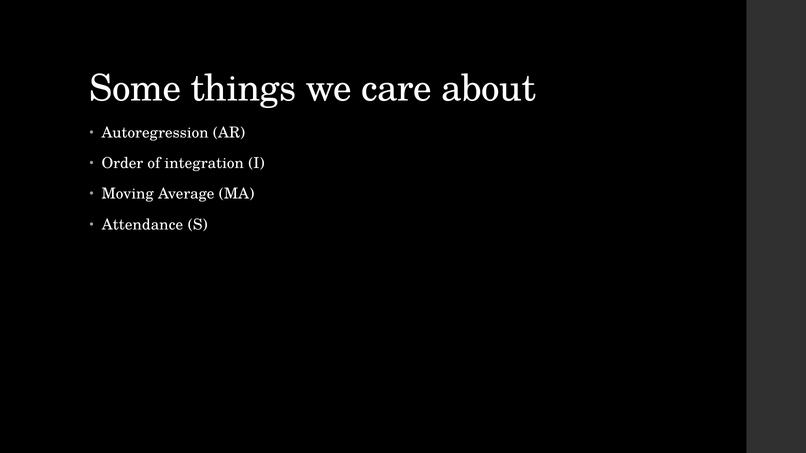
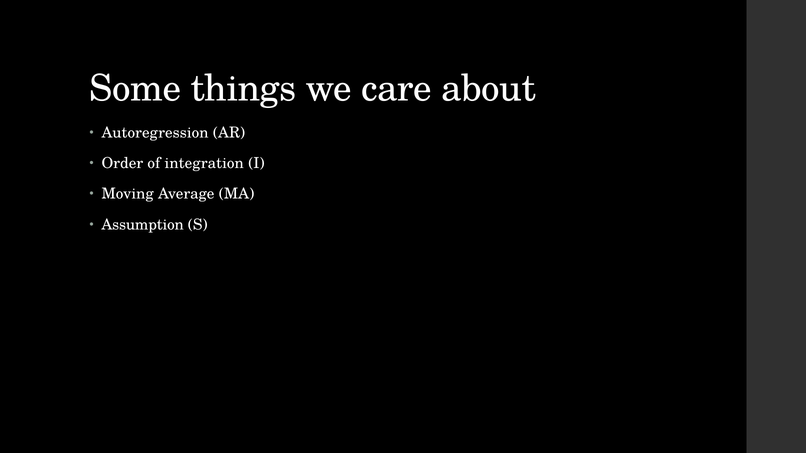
Attendance: Attendance -> Assumption
